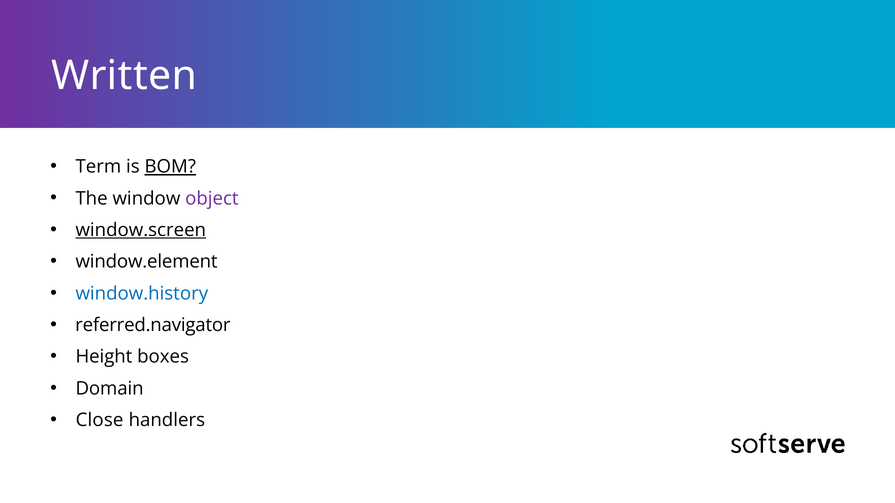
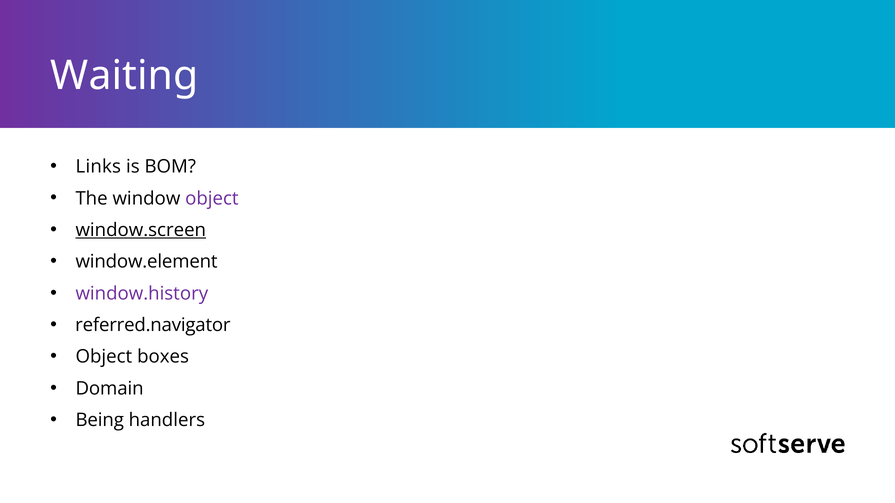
Written: Written -> Waiting
Term: Term -> Links
BOM underline: present -> none
window.history colour: blue -> purple
Height at (104, 357): Height -> Object
Close: Close -> Being
